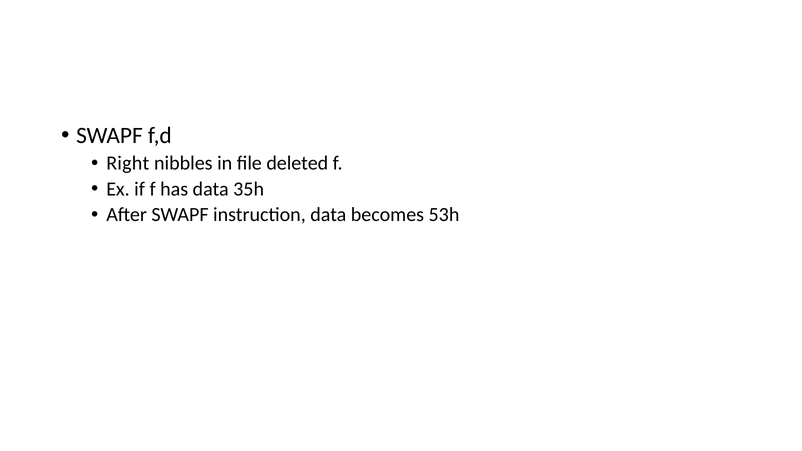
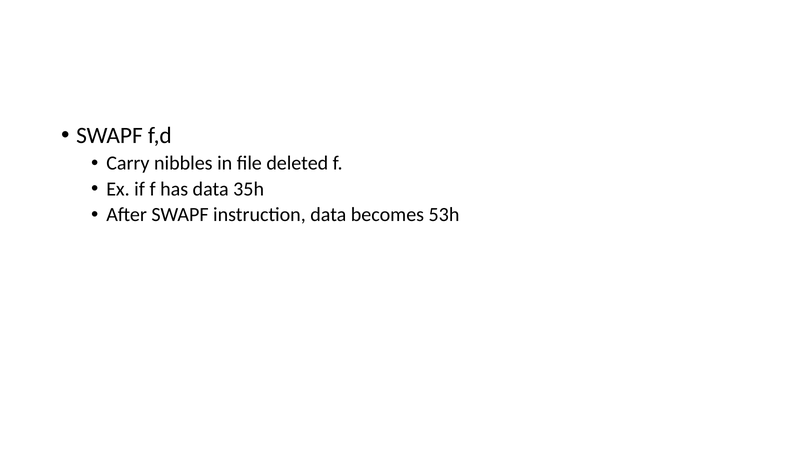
Right: Right -> Carry
